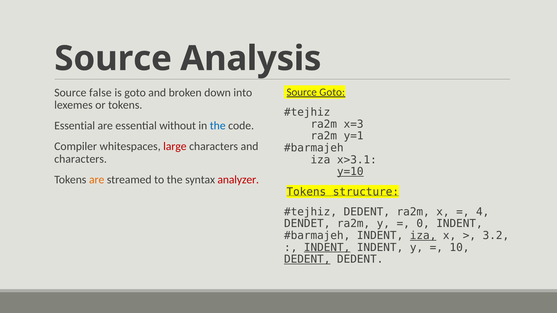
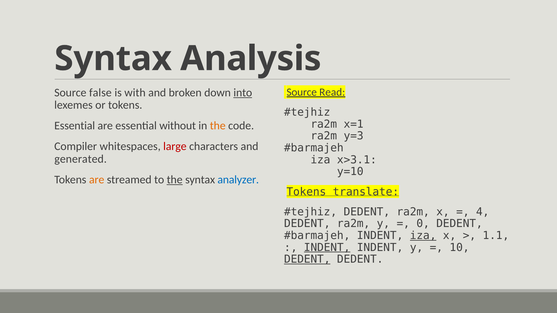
Source at (113, 59): Source -> Syntax
Source Goto: Goto -> Read
is goto: goto -> with
into underline: none -> present
x=3: x=3 -> x=1
the at (218, 126) colour: blue -> orange
y=1: y=1 -> y=3
characters at (81, 159): characters -> generated
y=10 underline: present -> none
the at (175, 180) underline: none -> present
analyzer colour: red -> blue
structure: structure -> translate
DENDET at (307, 224): DENDET -> DEDENT
0 INDENT: INDENT -> DEDENT
3.2: 3.2 -> 1.1
